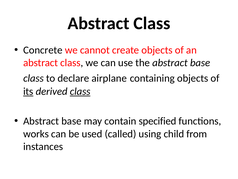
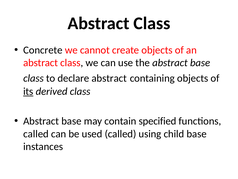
declare airplane: airplane -> abstract
class at (80, 91) underline: present -> none
works at (36, 134): works -> called
child from: from -> base
